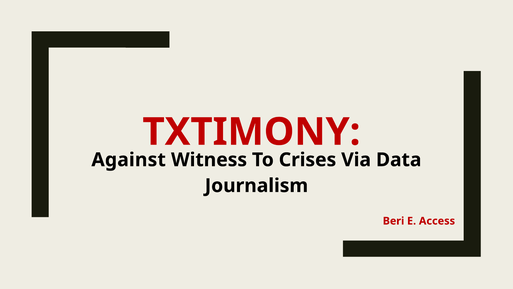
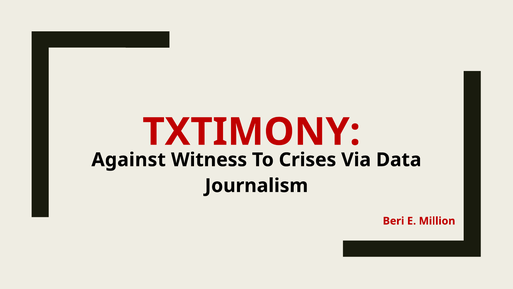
Access: Access -> Million
